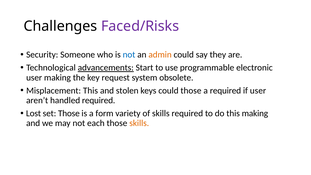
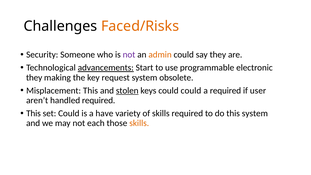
Faced/Risks colour: purple -> orange
not at (129, 55) colour: blue -> purple
user at (34, 77): user -> they
stolen underline: none -> present
could those: those -> could
Lost at (33, 113): Lost -> This
set Those: Those -> Could
form: form -> have
this making: making -> system
